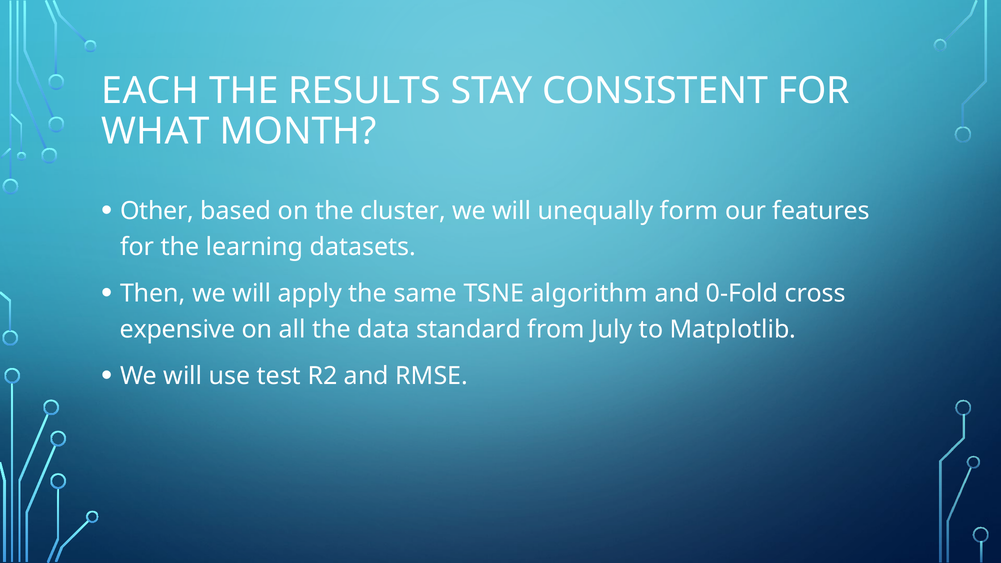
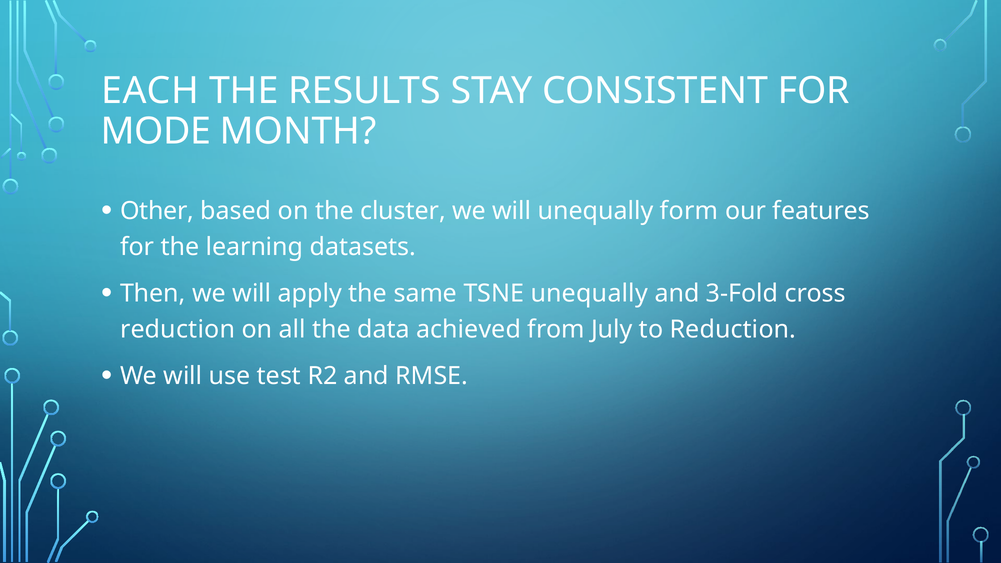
WHAT: WHAT -> MODE
TSNE algorithm: algorithm -> unequally
0-Fold: 0-Fold -> 3-Fold
expensive at (178, 330): expensive -> reduction
standard: standard -> achieved
to Matplotlib: Matplotlib -> Reduction
